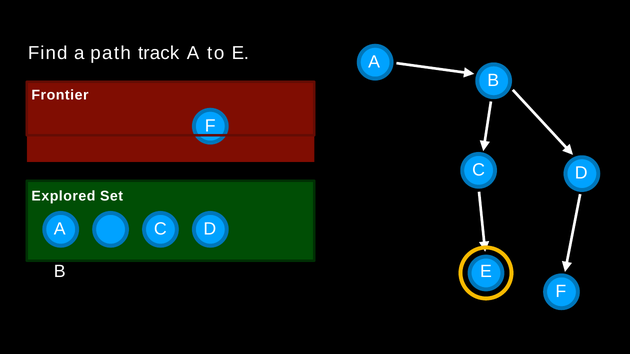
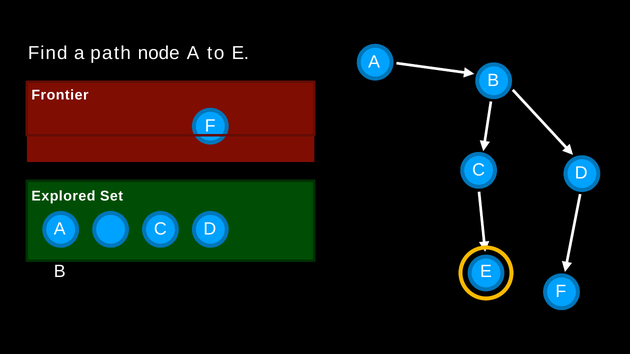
track: track -> node
